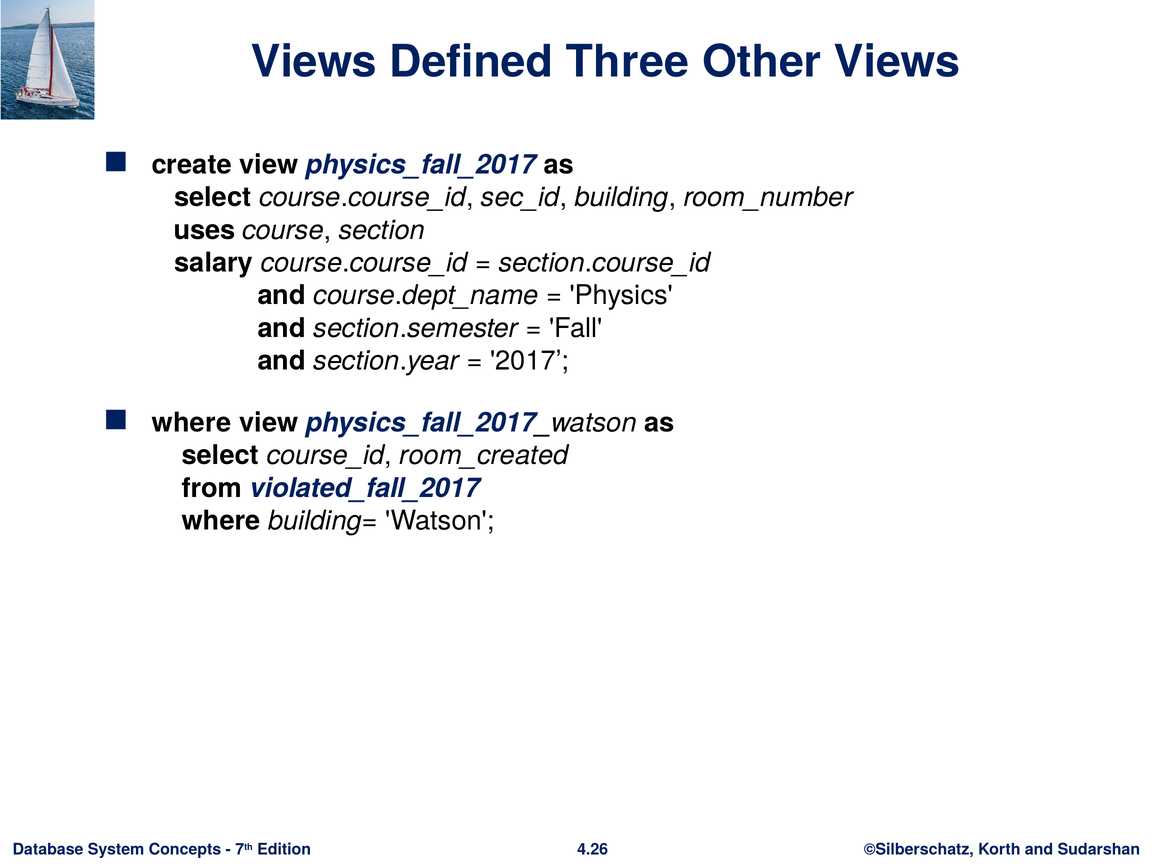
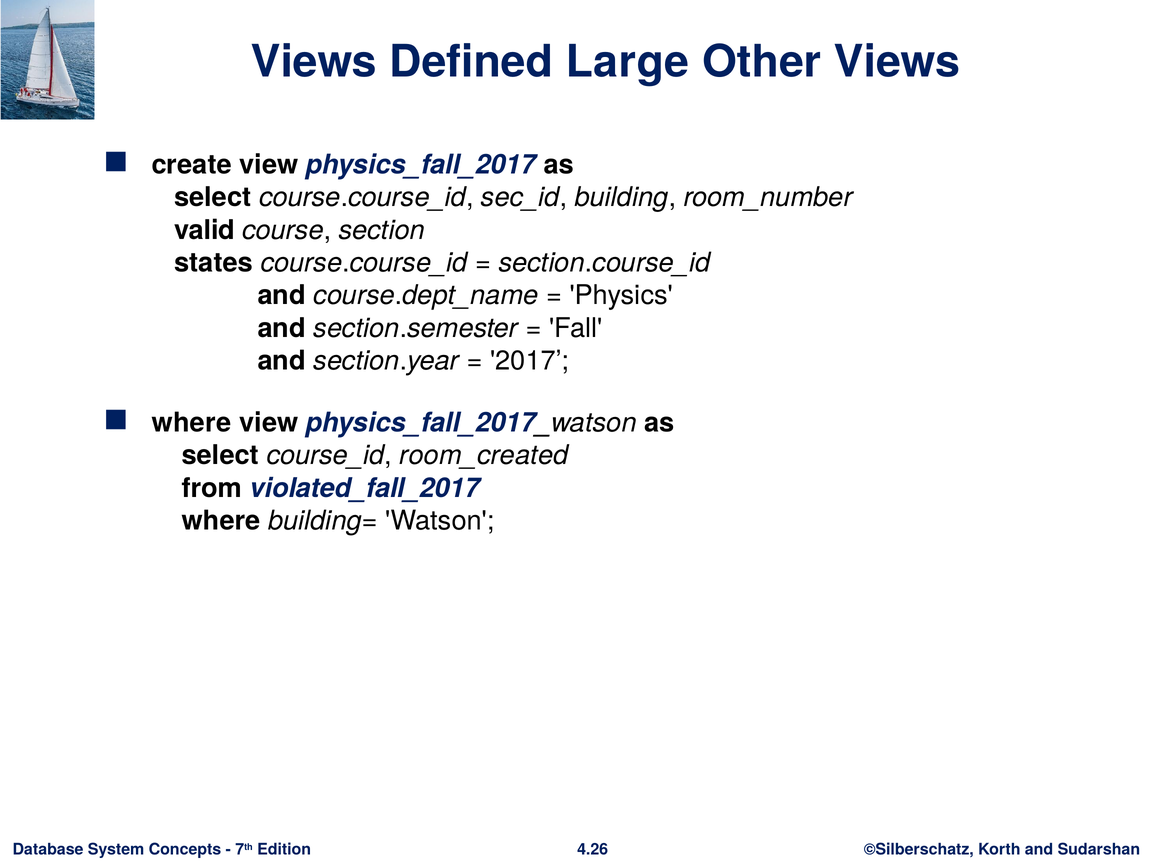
Three: Three -> Large
uses: uses -> valid
salary: salary -> states
